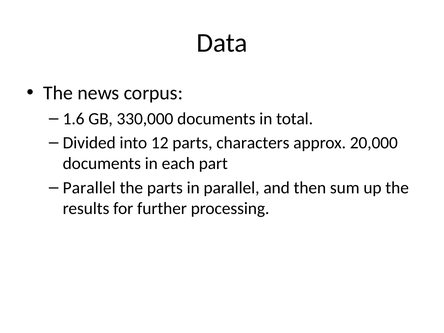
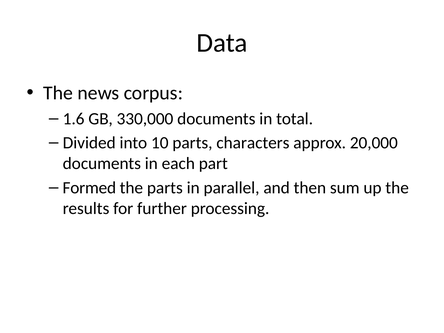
12: 12 -> 10
Parallel at (89, 188): Parallel -> Formed
